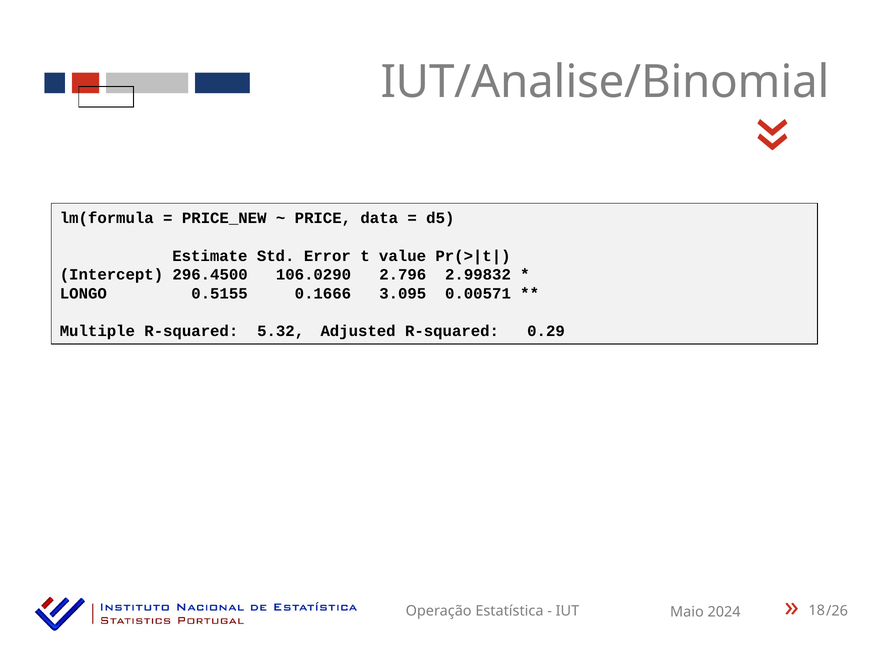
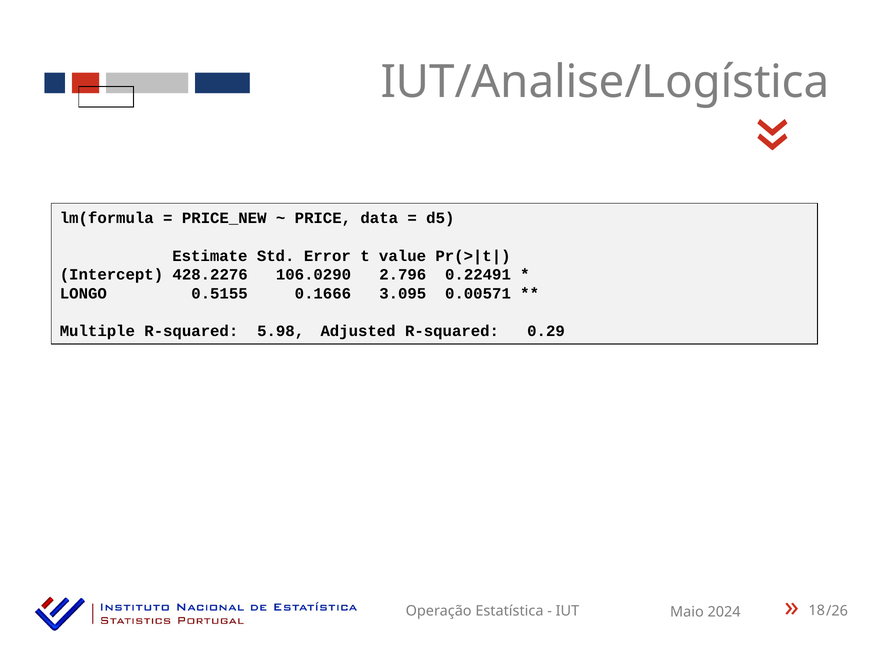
IUT/Analise/Binomial: IUT/Analise/Binomial -> IUT/Analise/Logística
296.4500: 296.4500 -> 428.2276
2.99832: 2.99832 -> 0.22491
5.32: 5.32 -> 5.98
